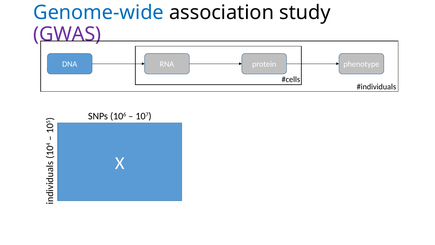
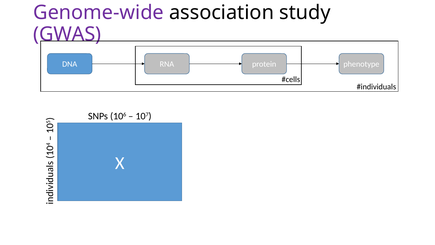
Genome-wide colour: blue -> purple
